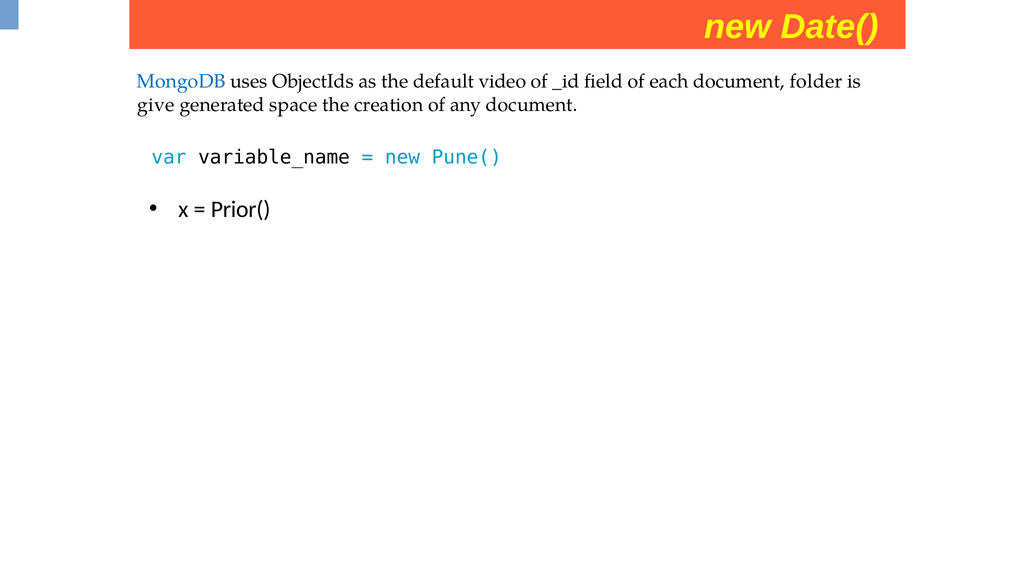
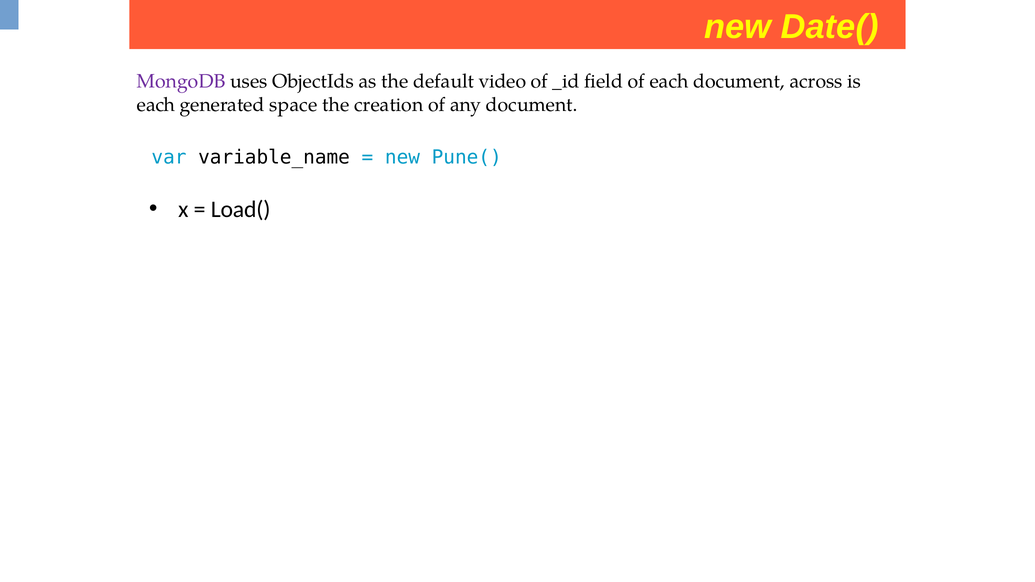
MongoDB colour: blue -> purple
folder: folder -> across
give at (156, 105): give -> each
Prior(: Prior( -> Load(
